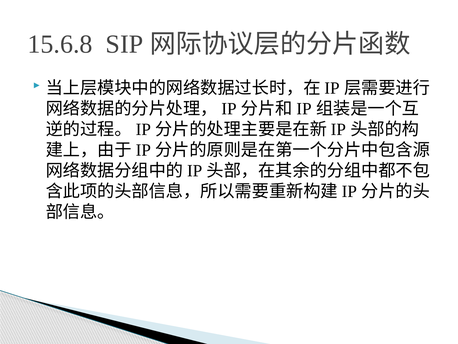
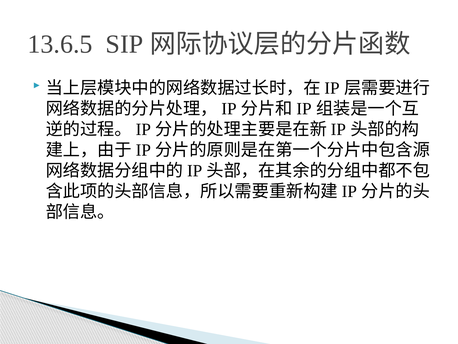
15.6.8: 15.6.8 -> 13.6.5
